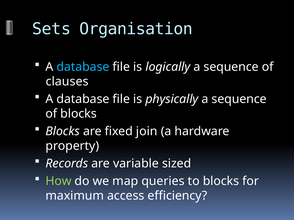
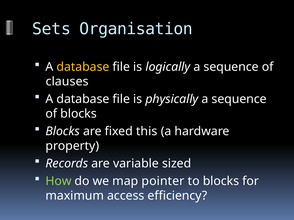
database at (83, 67) colour: light blue -> yellow
join: join -> this
queries: queries -> pointer
